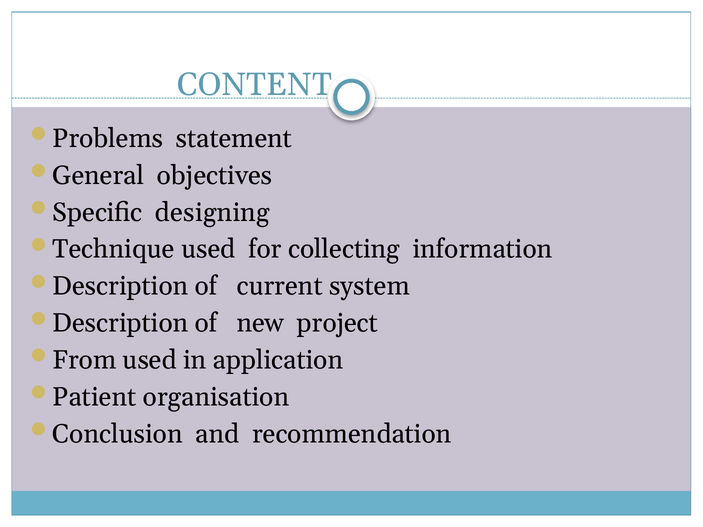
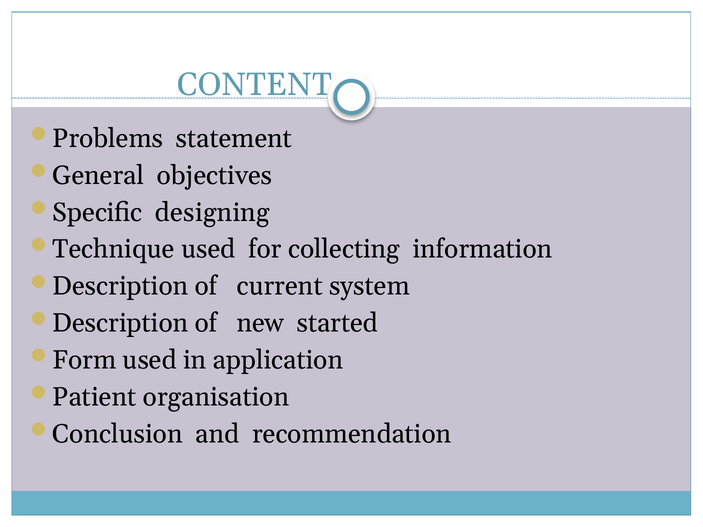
project: project -> started
From: From -> Form
